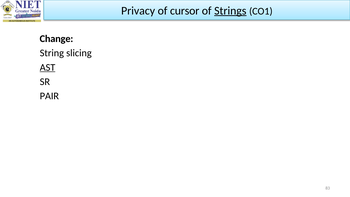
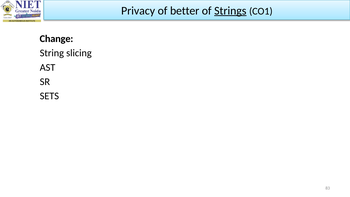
cursor: cursor -> better
AST underline: present -> none
PAIR: PAIR -> SETS
